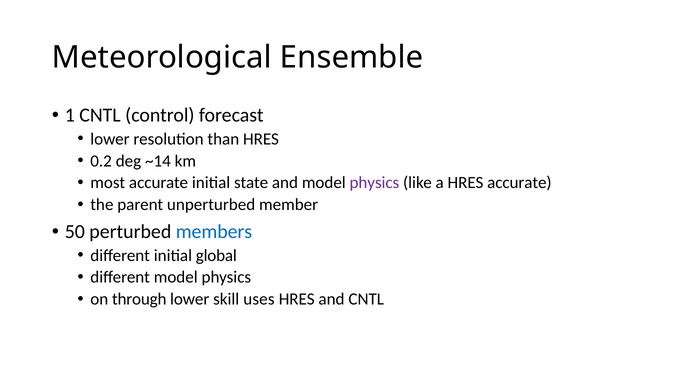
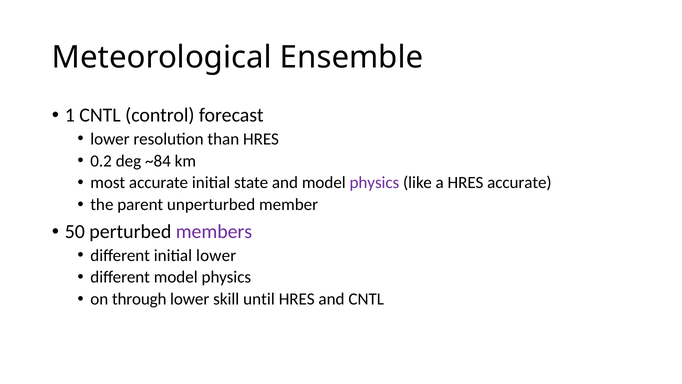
~14: ~14 -> ~84
members colour: blue -> purple
initial global: global -> lower
uses: uses -> until
